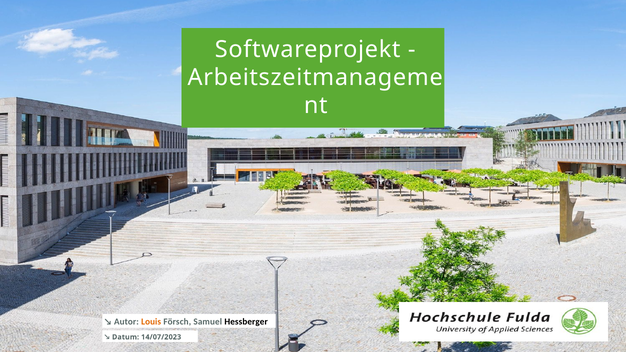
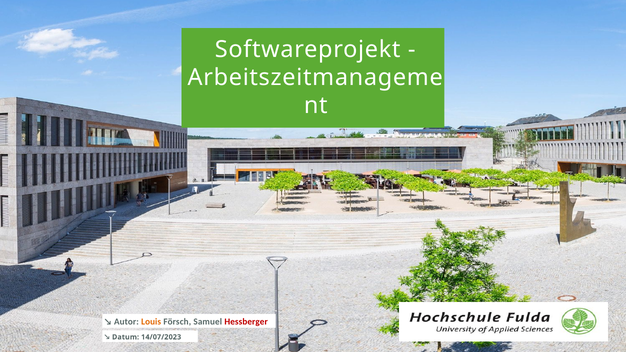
Hessberger colour: black -> red
